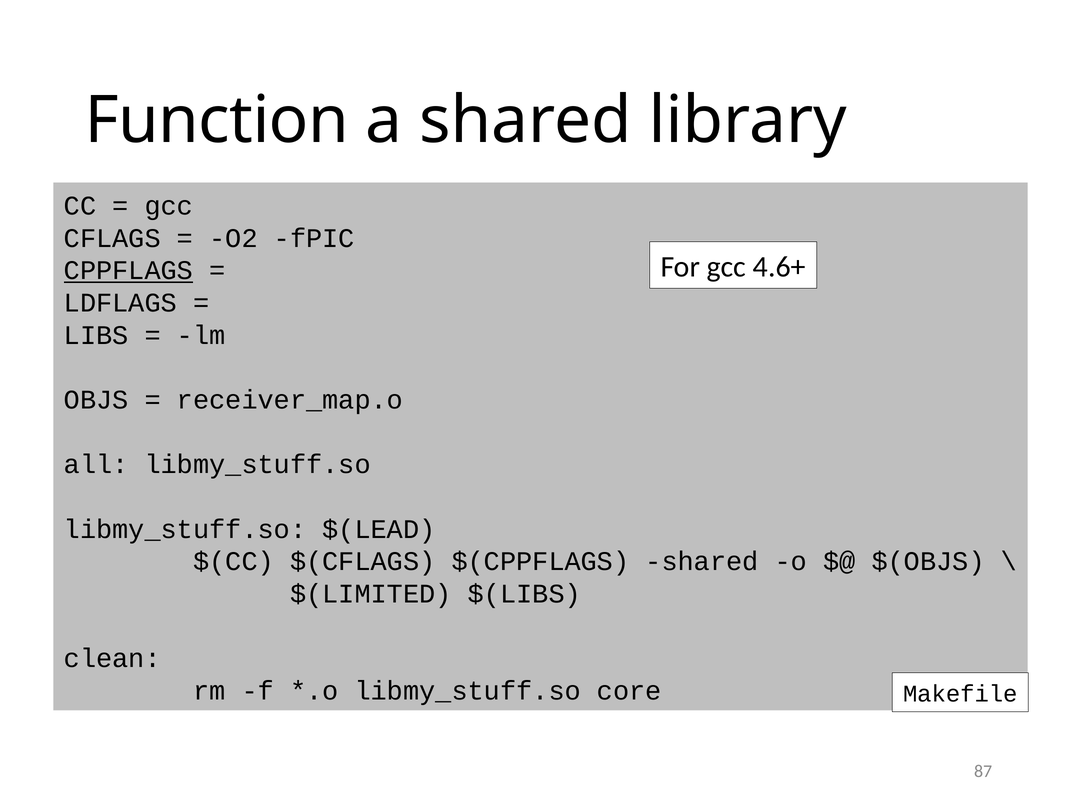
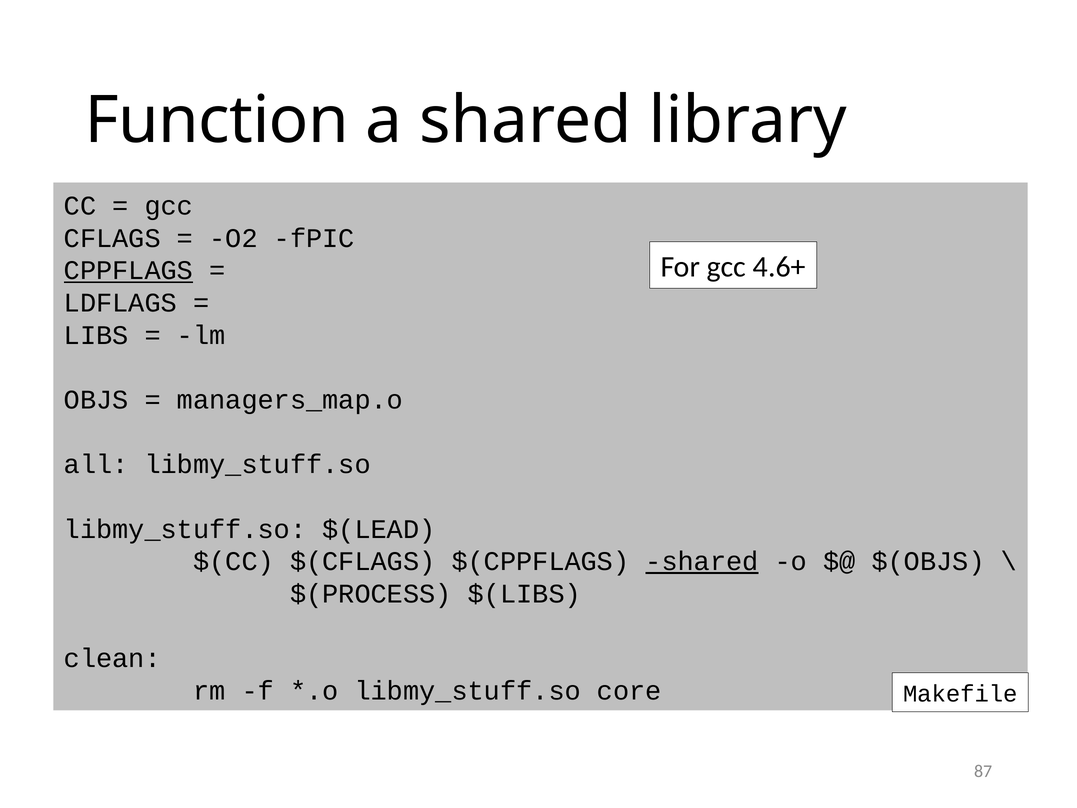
receiver_map.o: receiver_map.o -> managers_map.o
shared at (702, 561) underline: none -> present
$(LIMITED: $(LIMITED -> $(PROCESS
